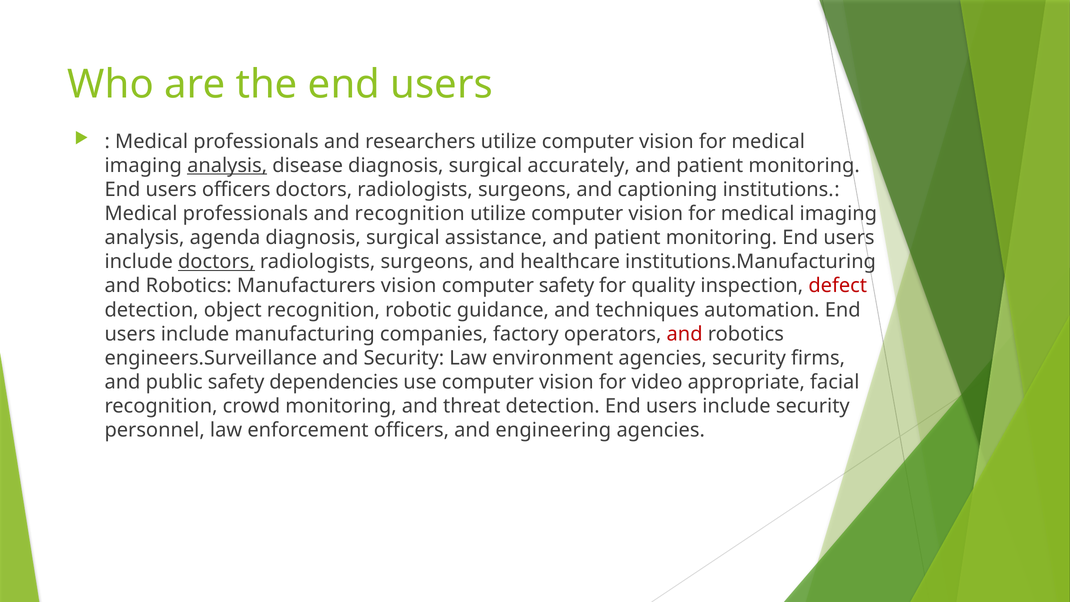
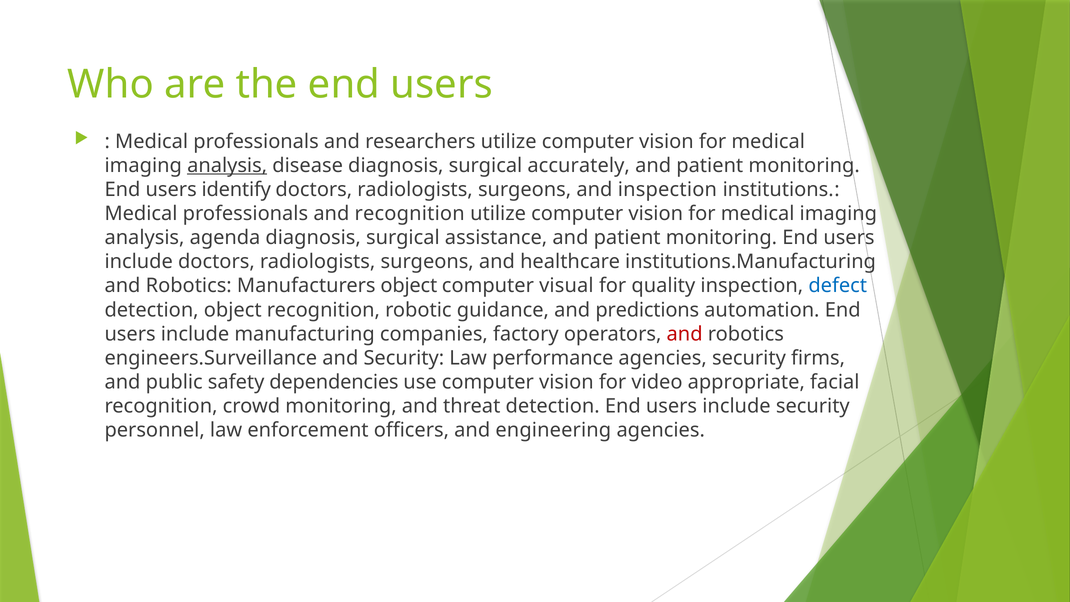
users officers: officers -> identify
and captioning: captioning -> inspection
doctors at (216, 262) underline: present -> none
Manufacturers vision: vision -> object
computer safety: safety -> visual
defect colour: red -> blue
techniques: techniques -> predictions
environment: environment -> performance
